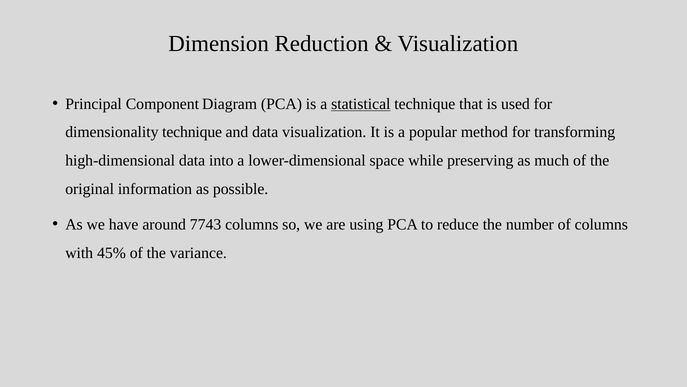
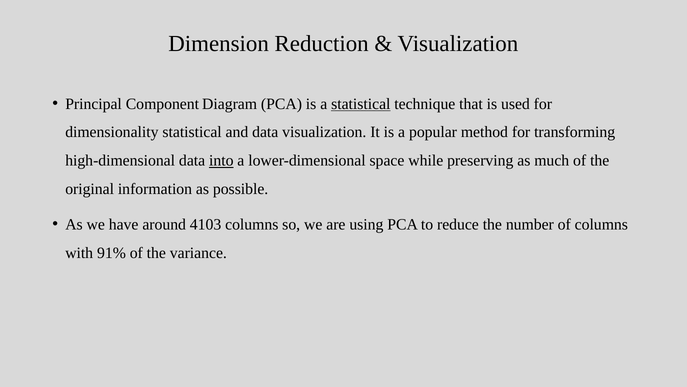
dimensionality technique: technique -> statistical
into underline: none -> present
7743: 7743 -> 4103
45%: 45% -> 91%
